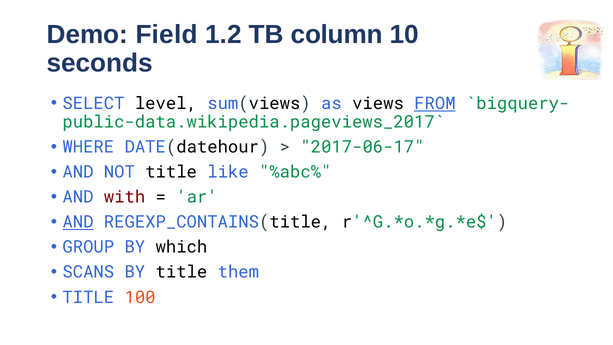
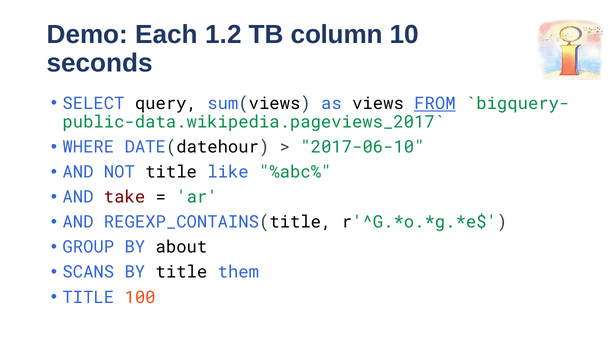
Field: Field -> Each
level: level -> query
2017-06-17: 2017-06-17 -> 2017-06-10
with: with -> take
AND at (78, 222) underline: present -> none
which: which -> about
